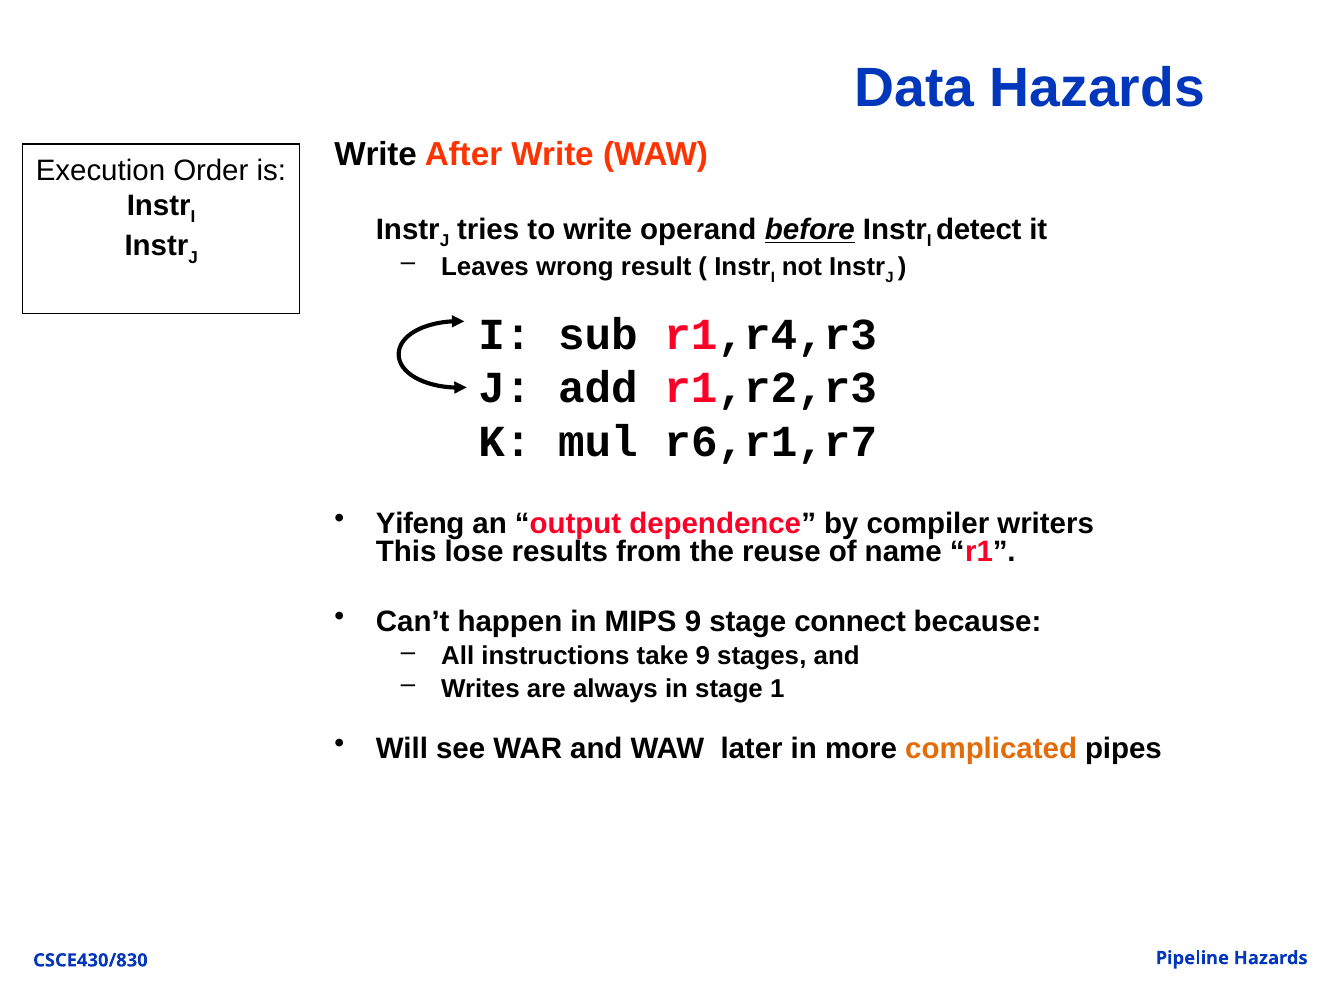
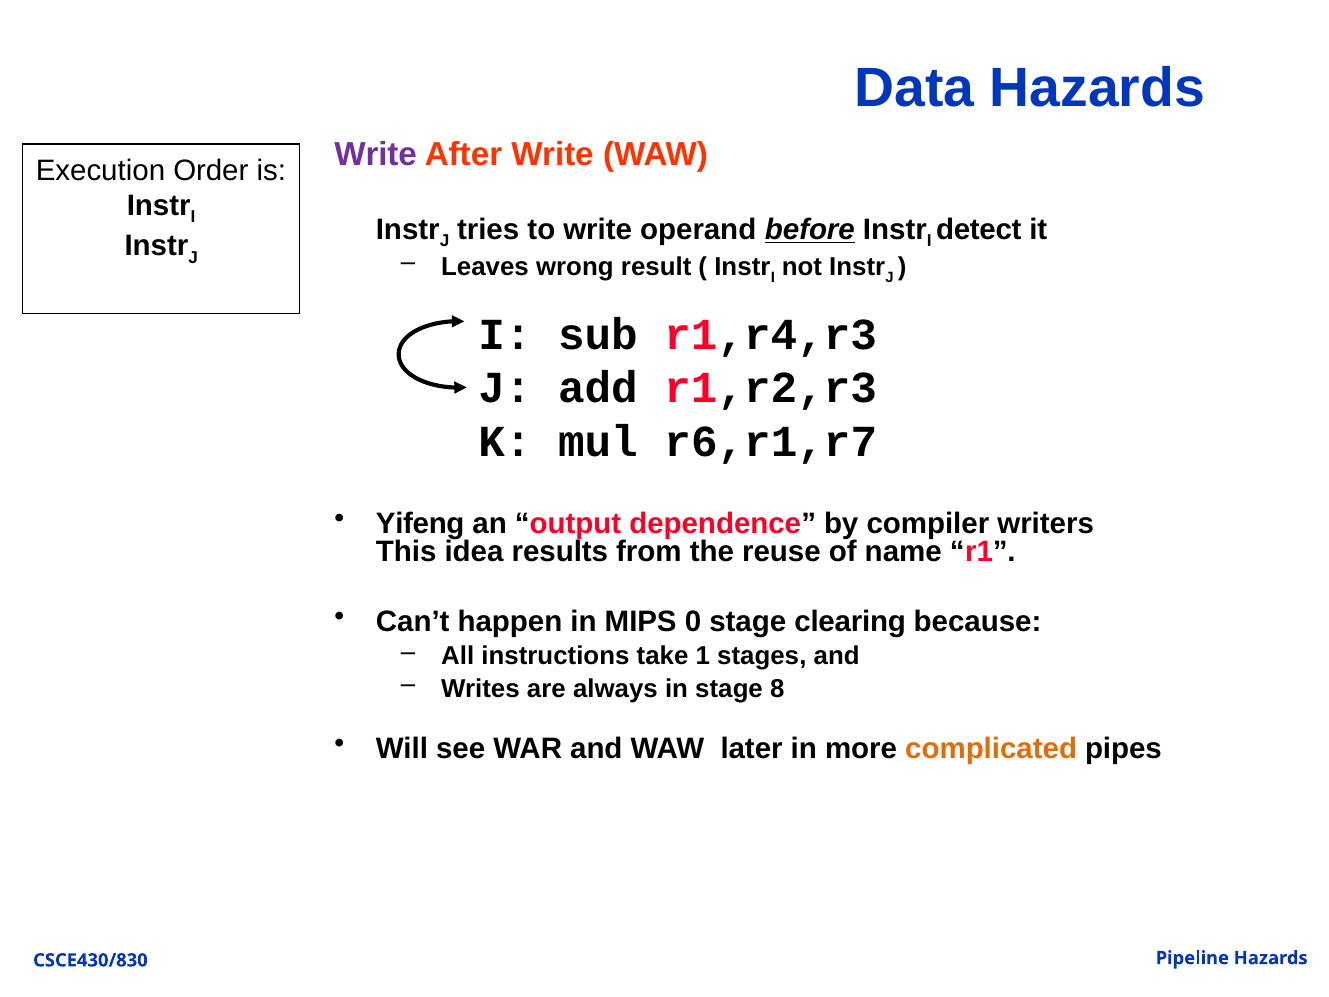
Write at (376, 154) colour: black -> purple
lose: lose -> idea
MIPS 9: 9 -> 0
connect: connect -> clearing
take 9: 9 -> 1
1: 1 -> 8
